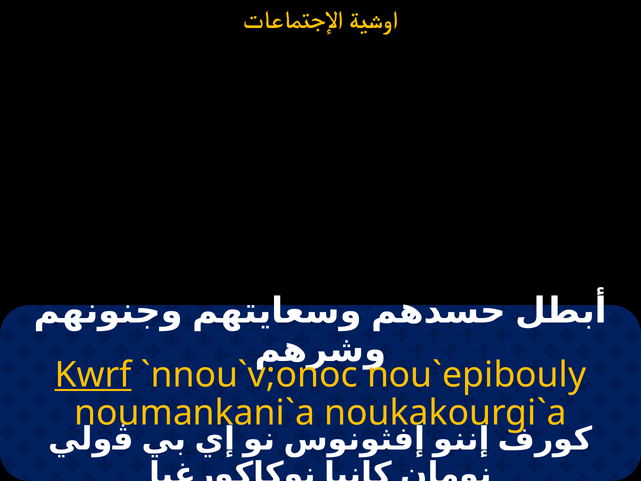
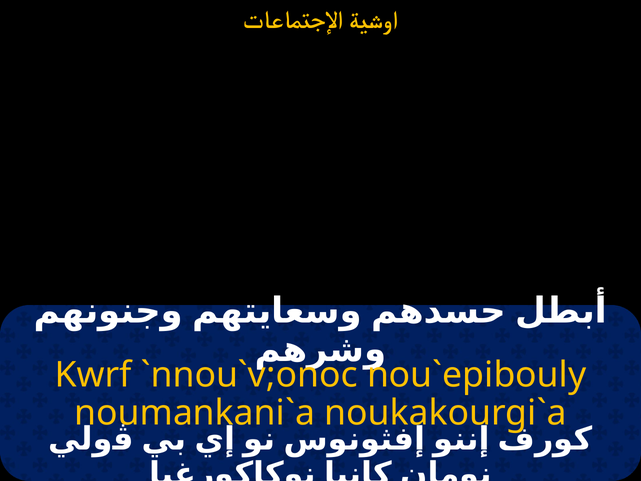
Kwrf underline: present -> none
